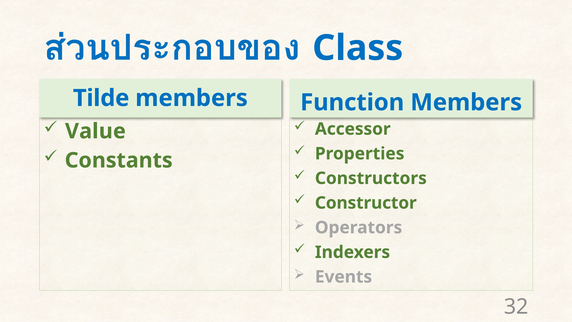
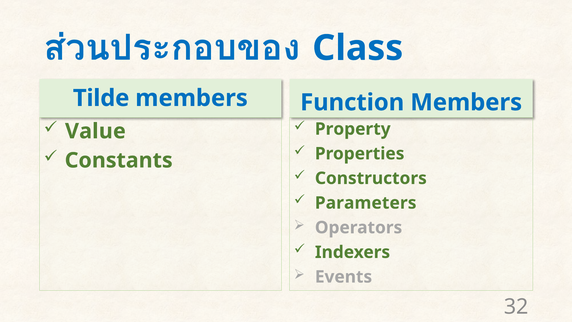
Accessor: Accessor -> Property
Constructor: Constructor -> Parameters
